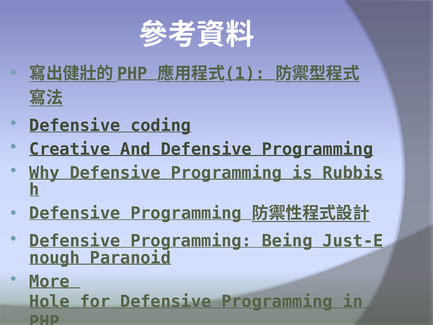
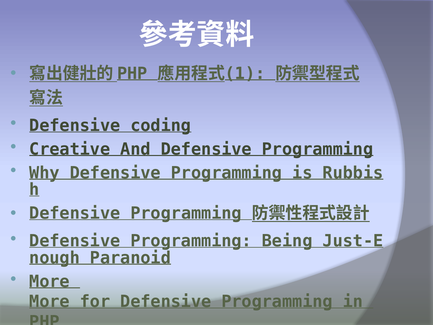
Hole at (50, 301): Hole -> More
